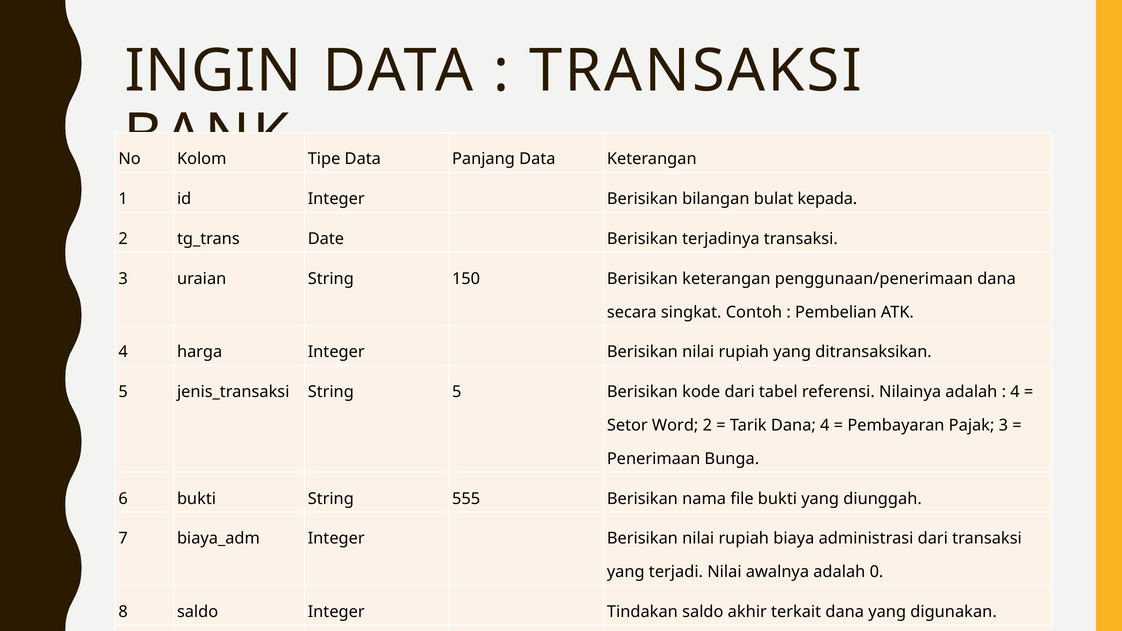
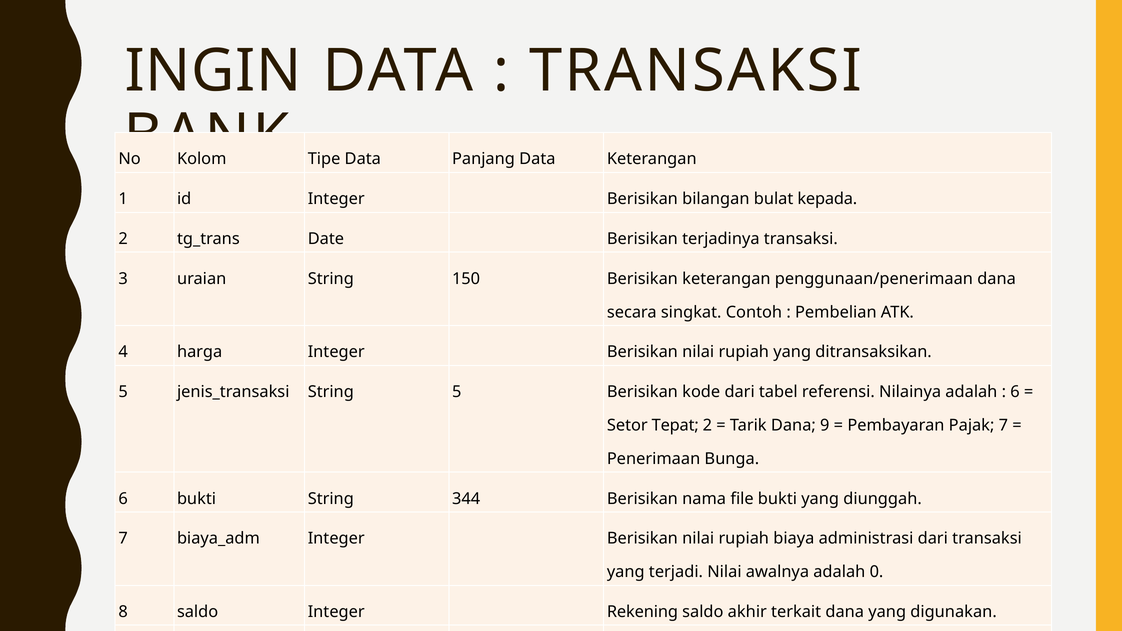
4 at (1015, 392): 4 -> 6
Word: Word -> Tepat
Dana 4: 4 -> 9
Pajak 3: 3 -> 7
555: 555 -> 344
Tindakan: Tindakan -> Rekening
